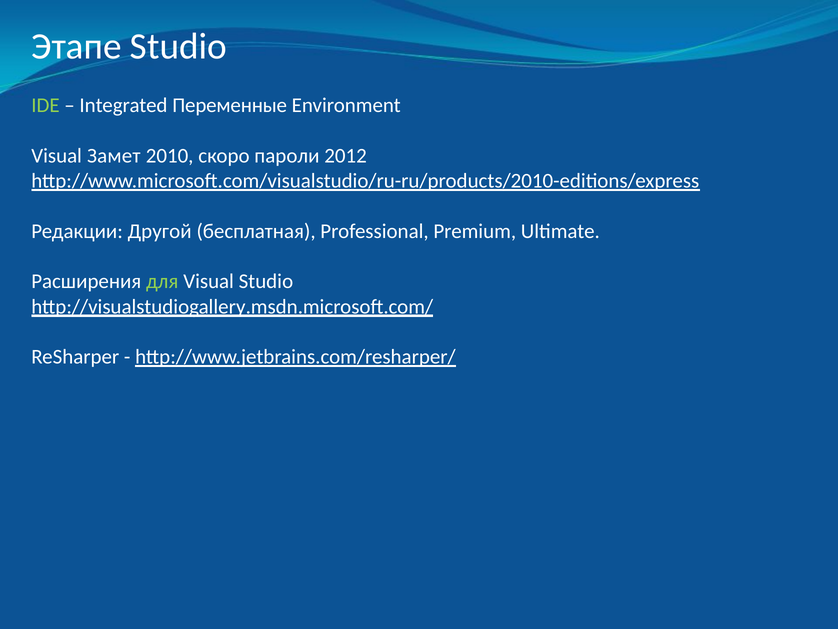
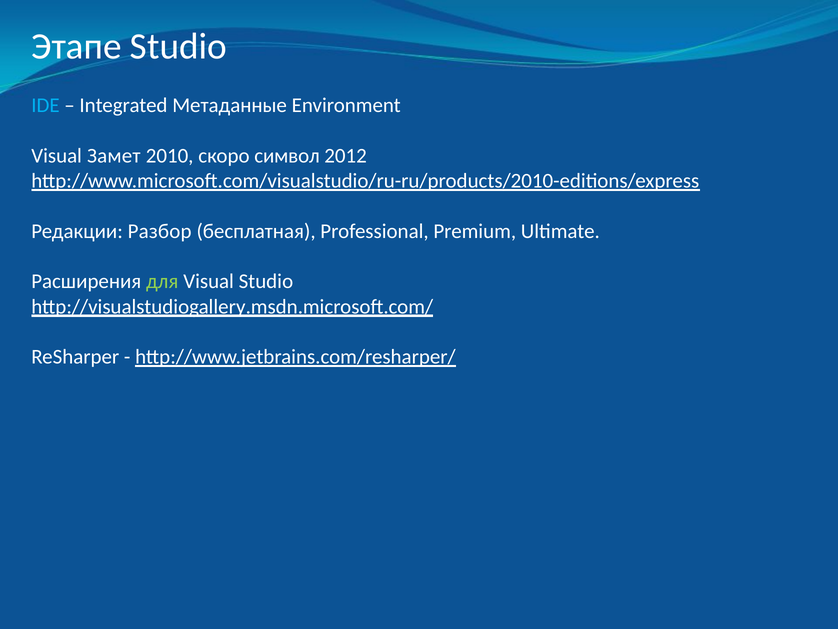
IDE colour: light green -> light blue
Переменные: Переменные -> Метаданные
пароли: пароли -> символ
Другой: Другой -> Разбор
